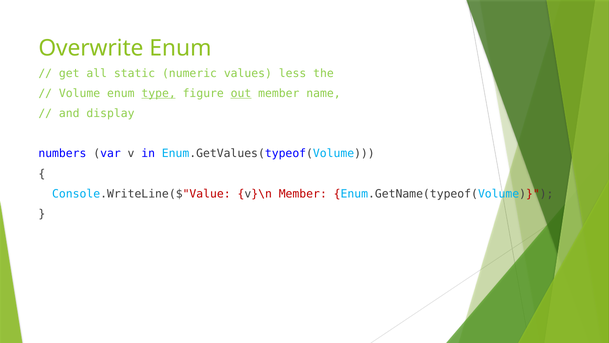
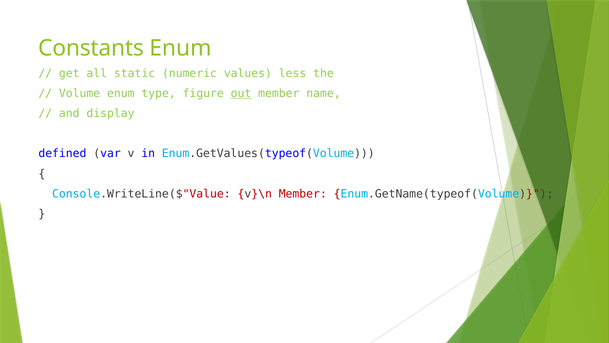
Overwrite: Overwrite -> Constants
type underline: present -> none
numbers: numbers -> defined
